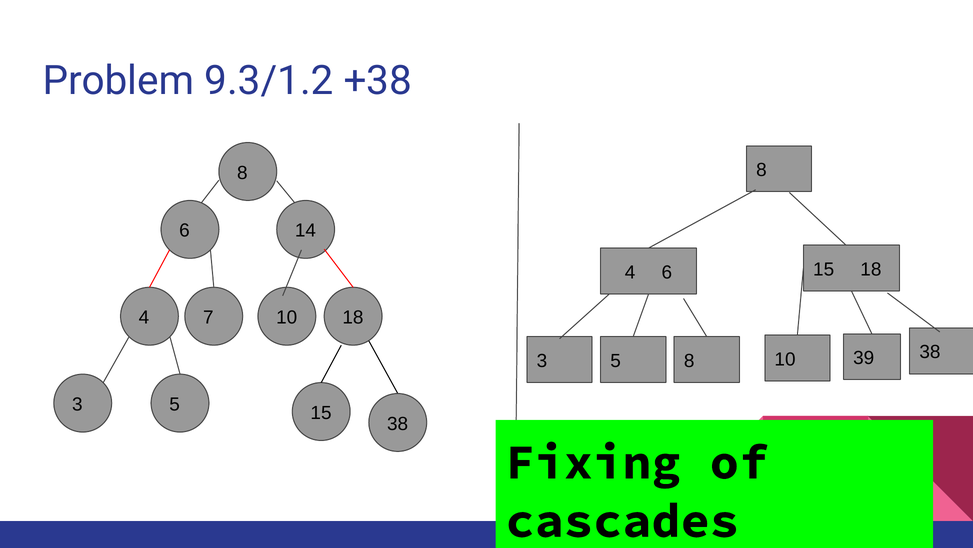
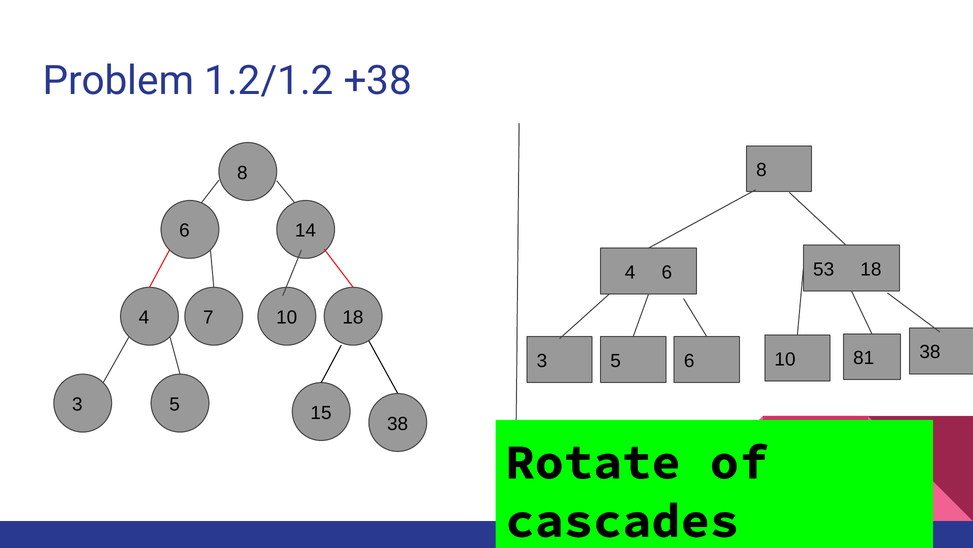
9.3/1.2: 9.3/1.2 -> 1.2/1.2
6 15: 15 -> 53
39: 39 -> 81
3 8: 8 -> 6
Fixing: Fixing -> Rotate
